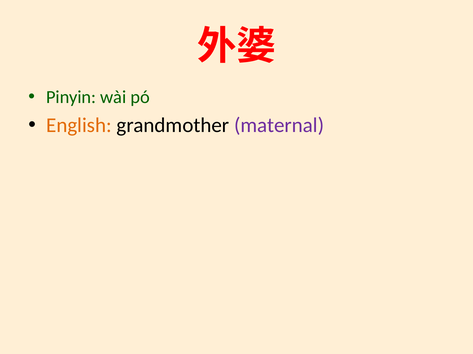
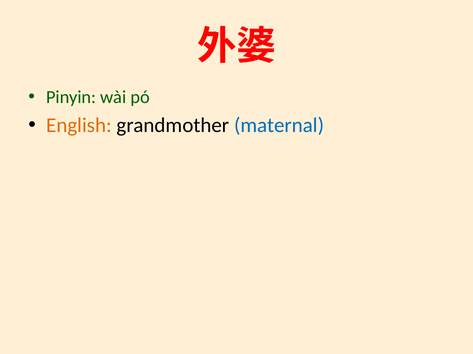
maternal colour: purple -> blue
